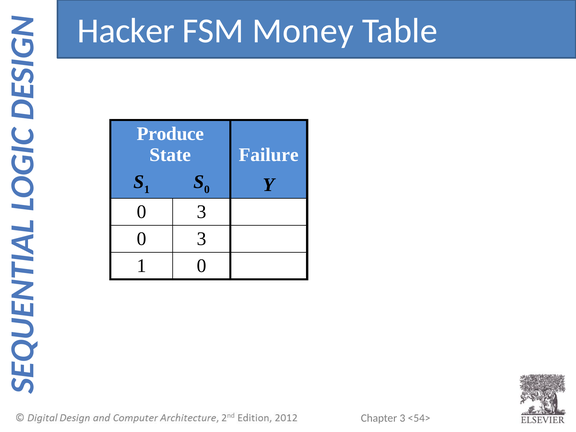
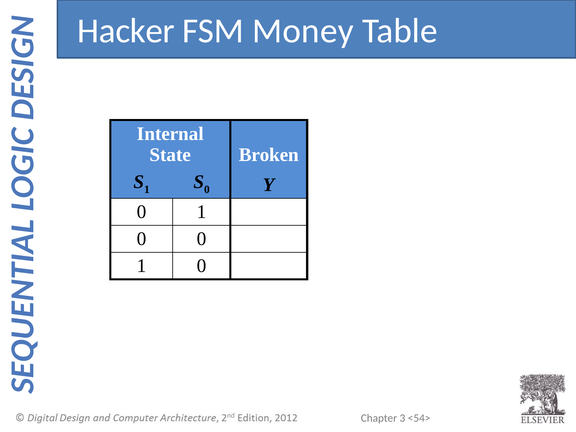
Produce: Produce -> Internal
Failure: Failure -> Broken
3 at (202, 212): 3 -> 1
3 at (202, 239): 3 -> 0
